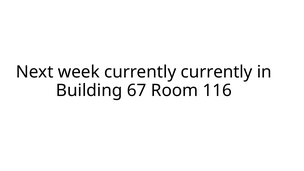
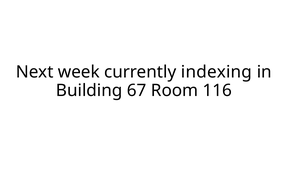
currently currently: currently -> indexing
